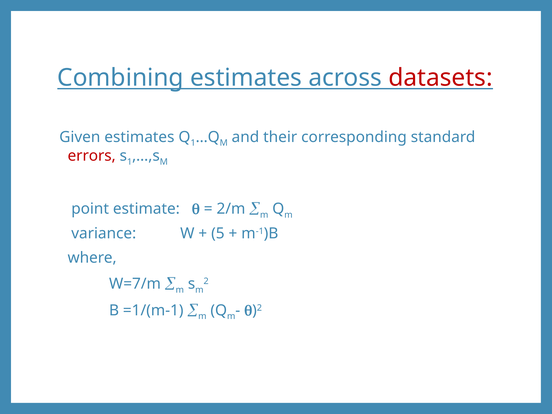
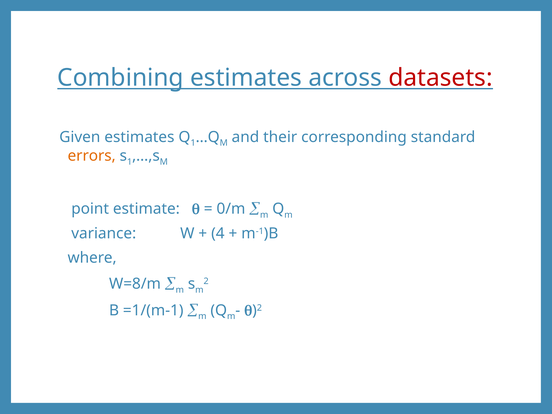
errors colour: red -> orange
2/m: 2/m -> 0/m
5: 5 -> 4
W=7/m: W=7/m -> W=8/m
